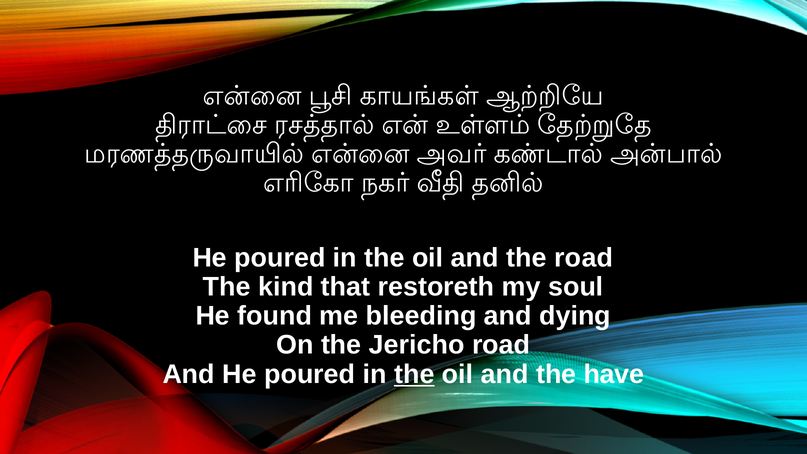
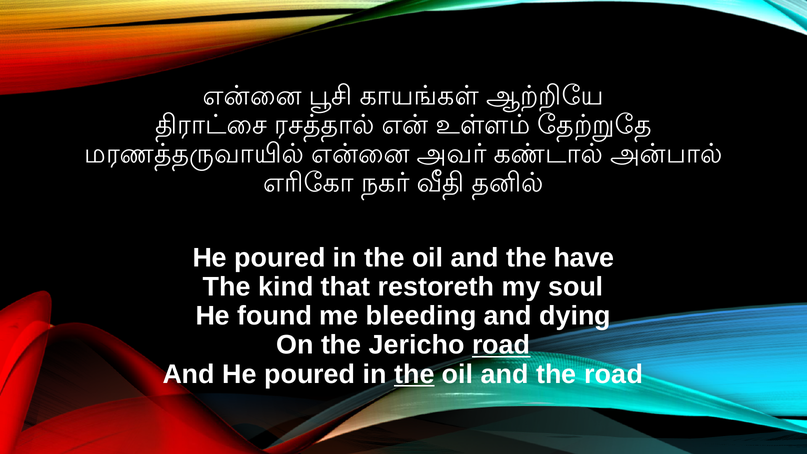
the road: road -> have
road at (501, 345) underline: none -> present
the have: have -> road
